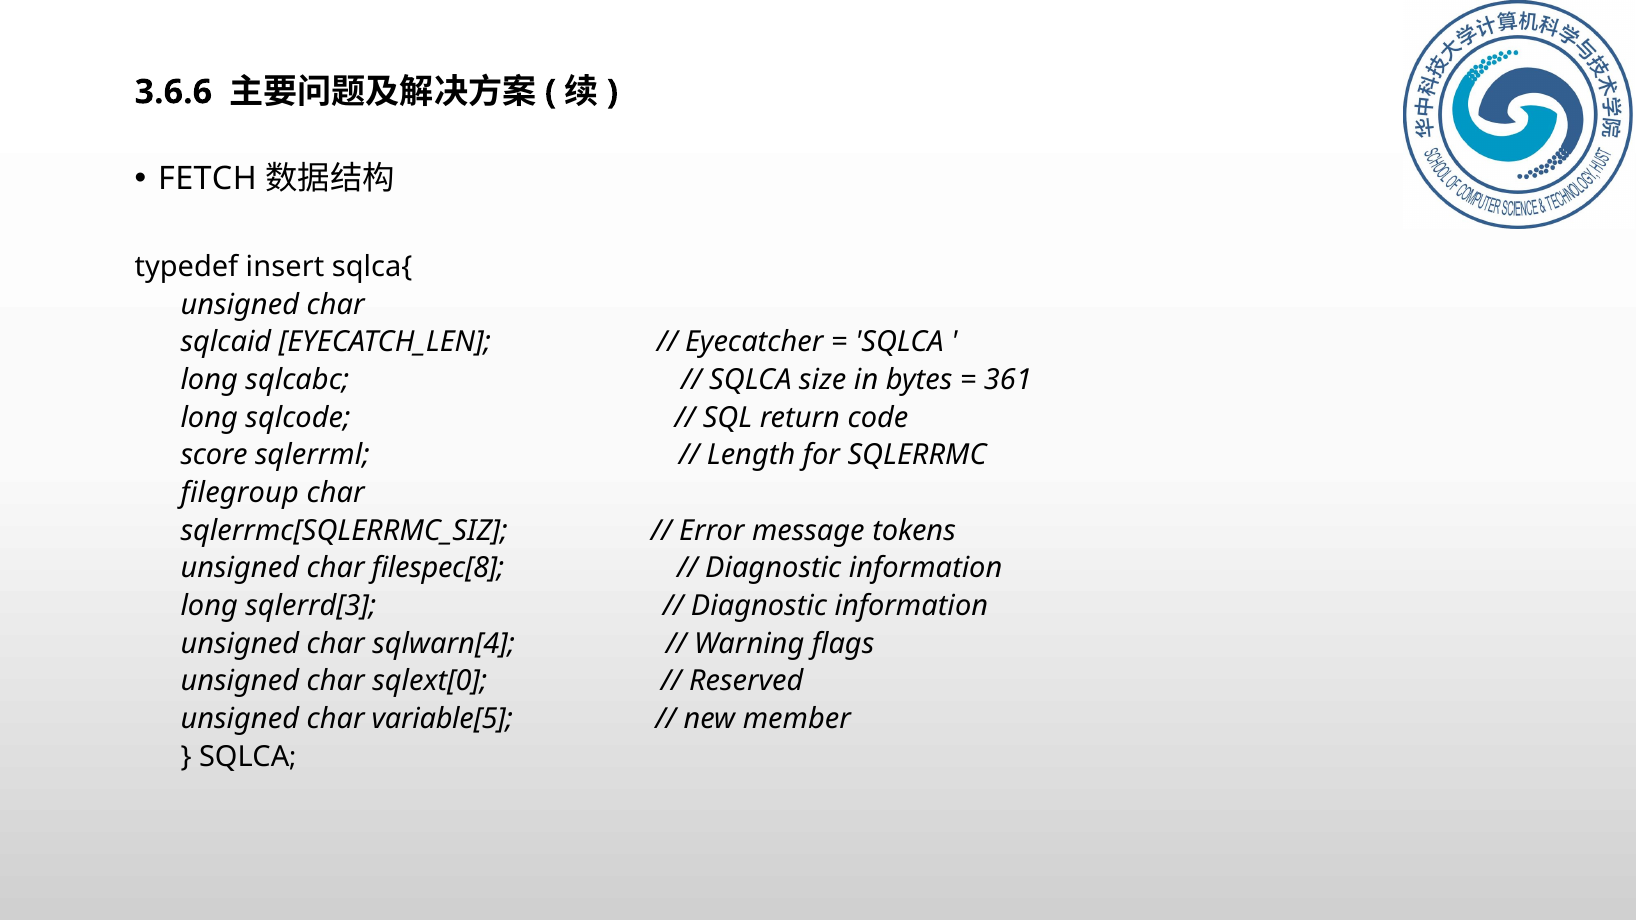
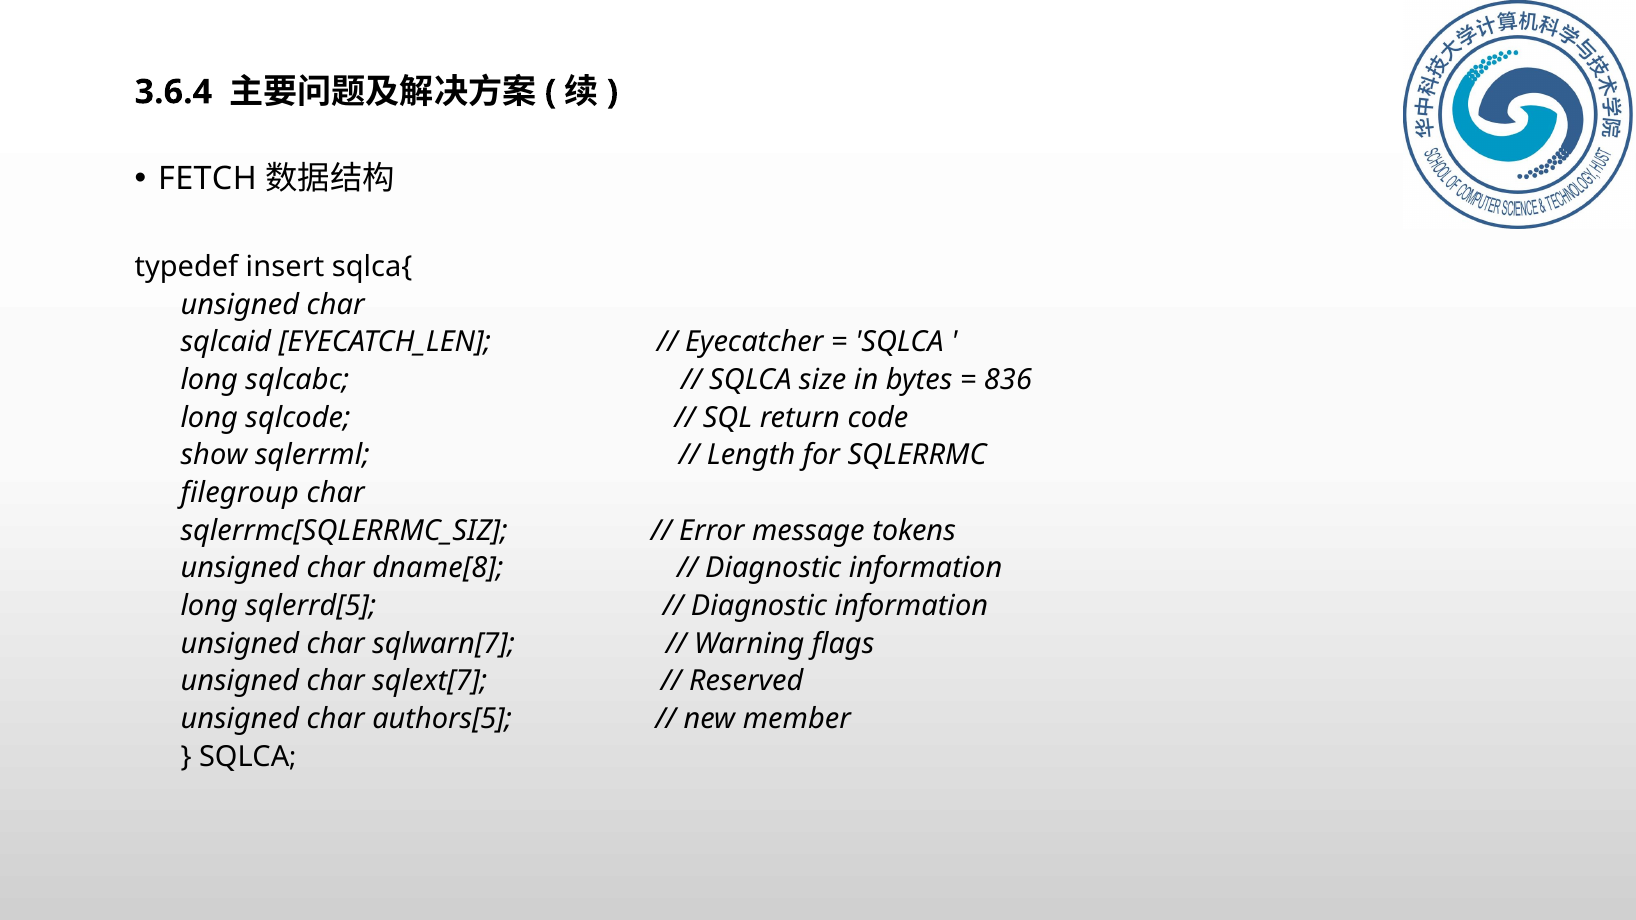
3.6.6: 3.6.6 -> 3.6.4
361: 361 -> 836
score: score -> show
filespec[8: filespec[8 -> dname[8
sqlerrd[3: sqlerrd[3 -> sqlerrd[5
sqlwarn[4: sqlwarn[4 -> sqlwarn[7
sqlext[0: sqlext[0 -> sqlext[7
variable[5: variable[5 -> authors[5
